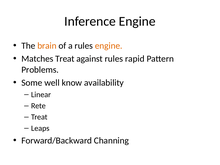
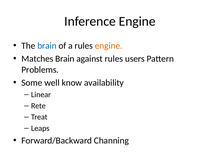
brain at (47, 46) colour: orange -> blue
Matches Treat: Treat -> Brain
rapid: rapid -> users
